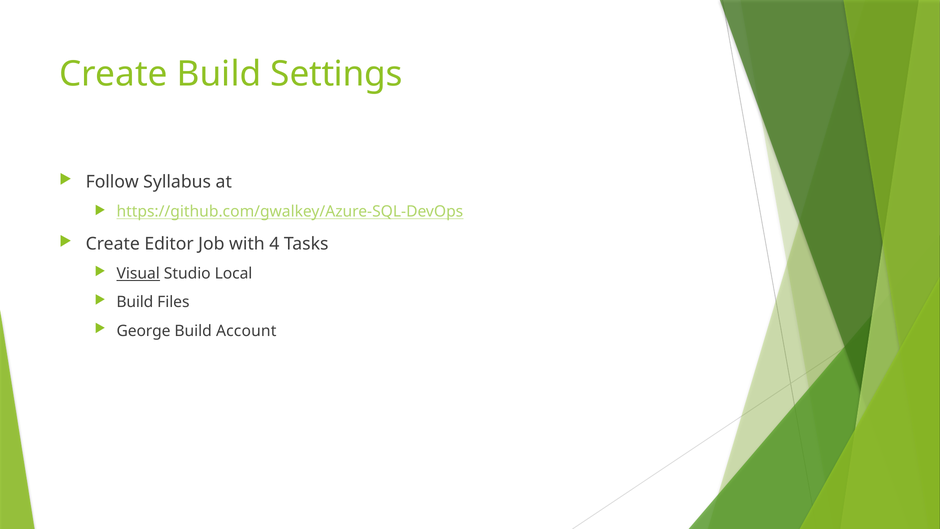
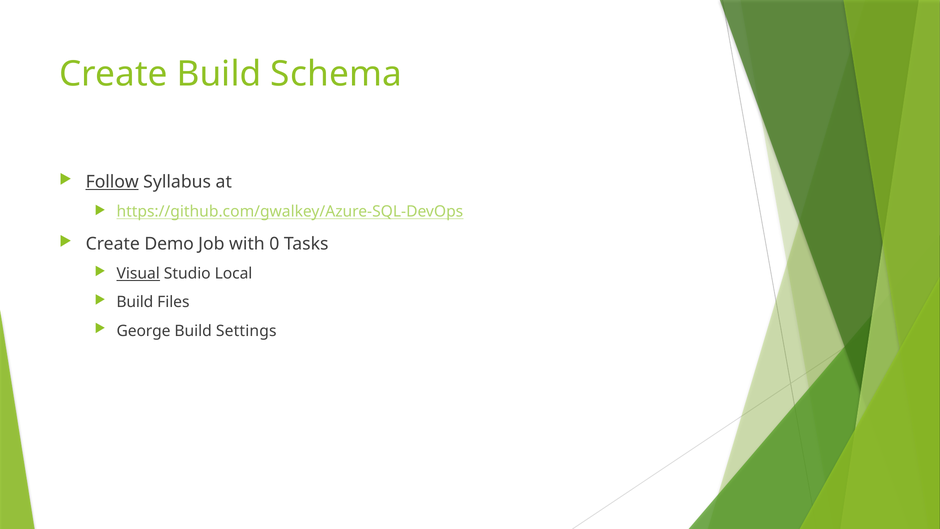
Settings: Settings -> Schema
Follow underline: none -> present
Editor: Editor -> Demo
4: 4 -> 0
Account: Account -> Settings
